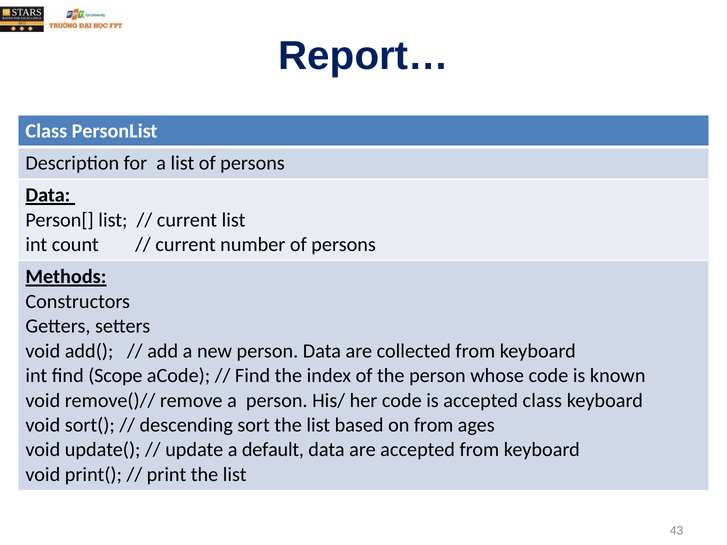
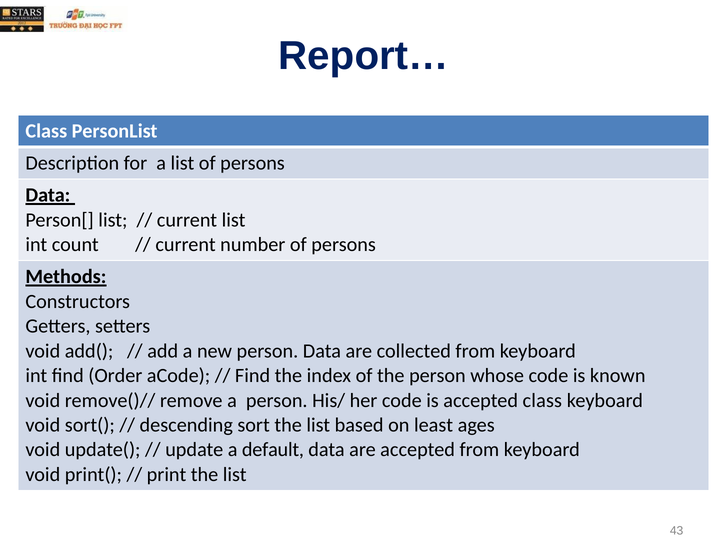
Scope: Scope -> Order
on from: from -> least
